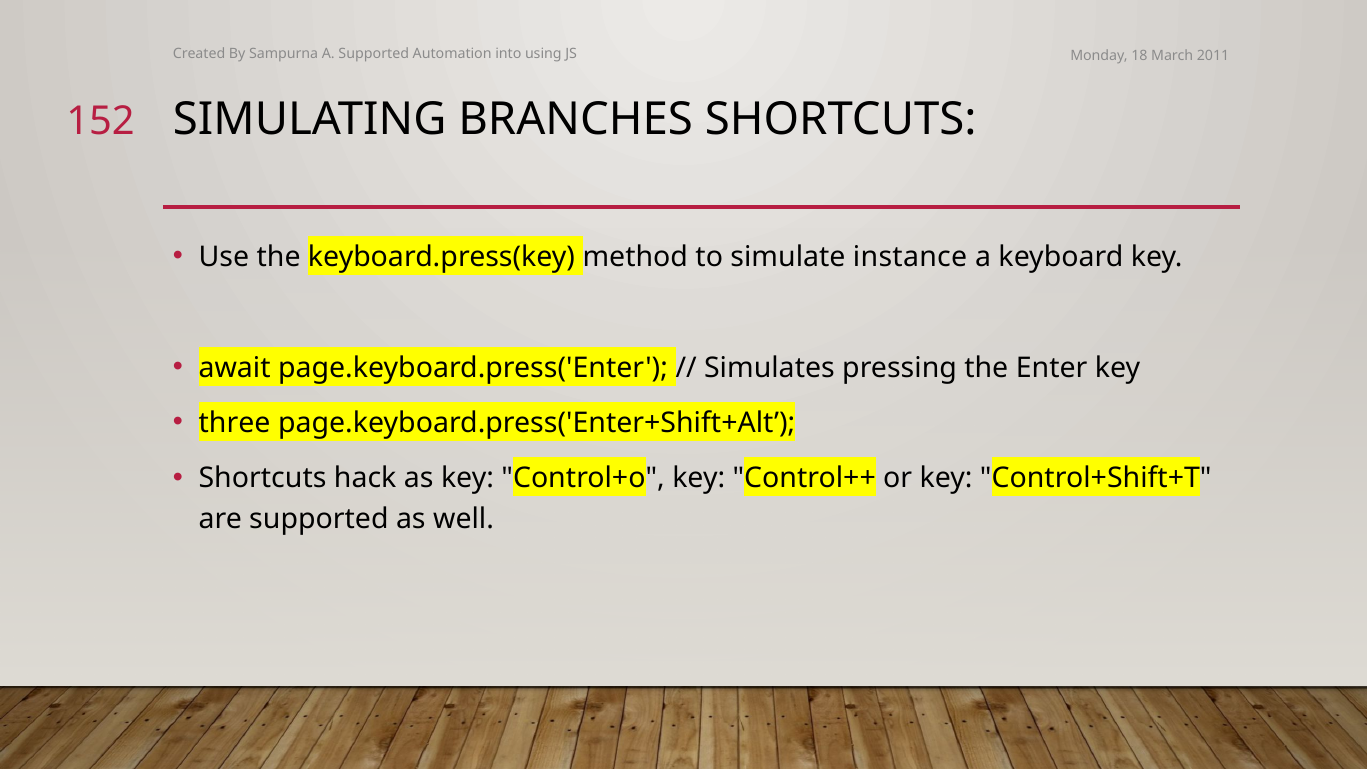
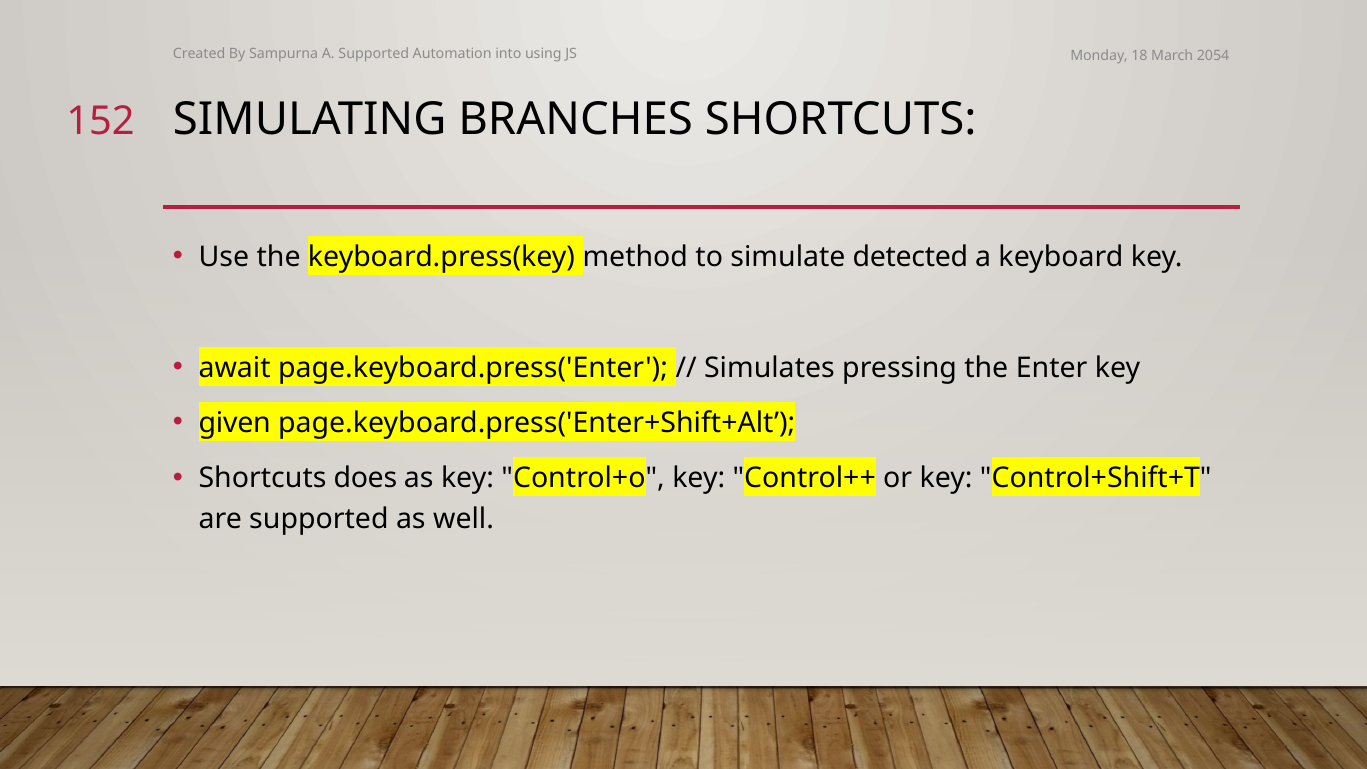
2011: 2011 -> 2054
instance: instance -> detected
three: three -> given
hack: hack -> does
